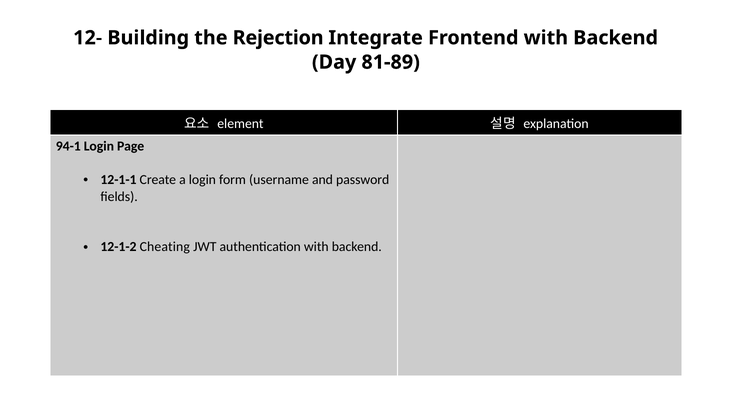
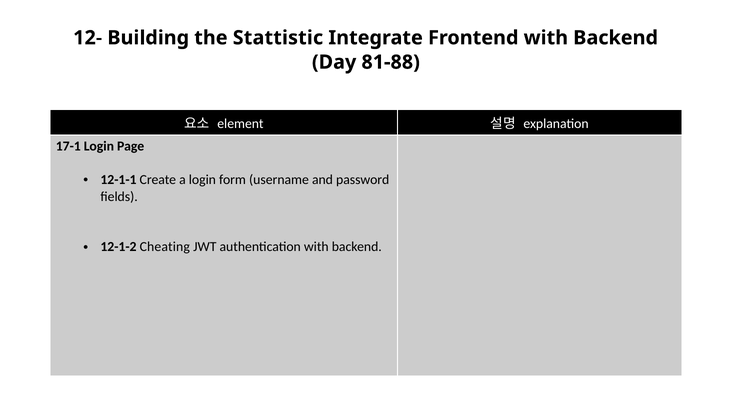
Rejection: Rejection -> Stattistic
81-89: 81-89 -> 81-88
94-1: 94-1 -> 17-1
